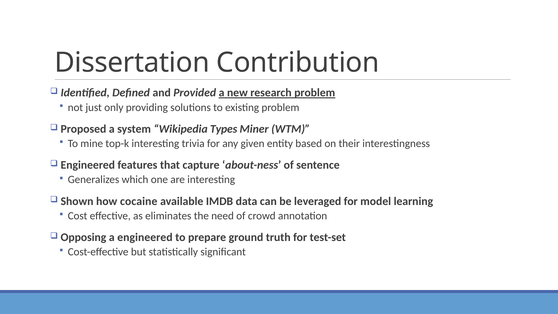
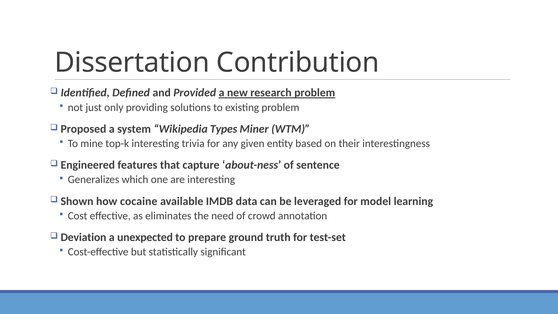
Opposing: Opposing -> Deviation
a engineered: engineered -> unexpected
